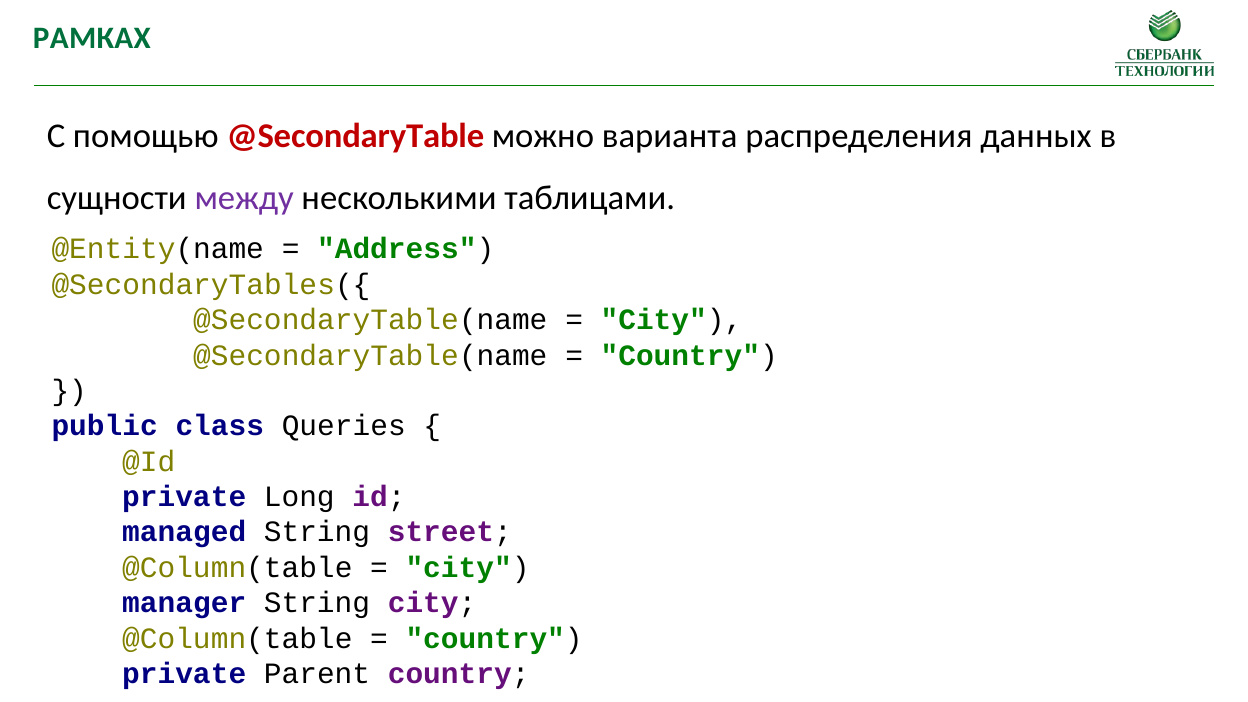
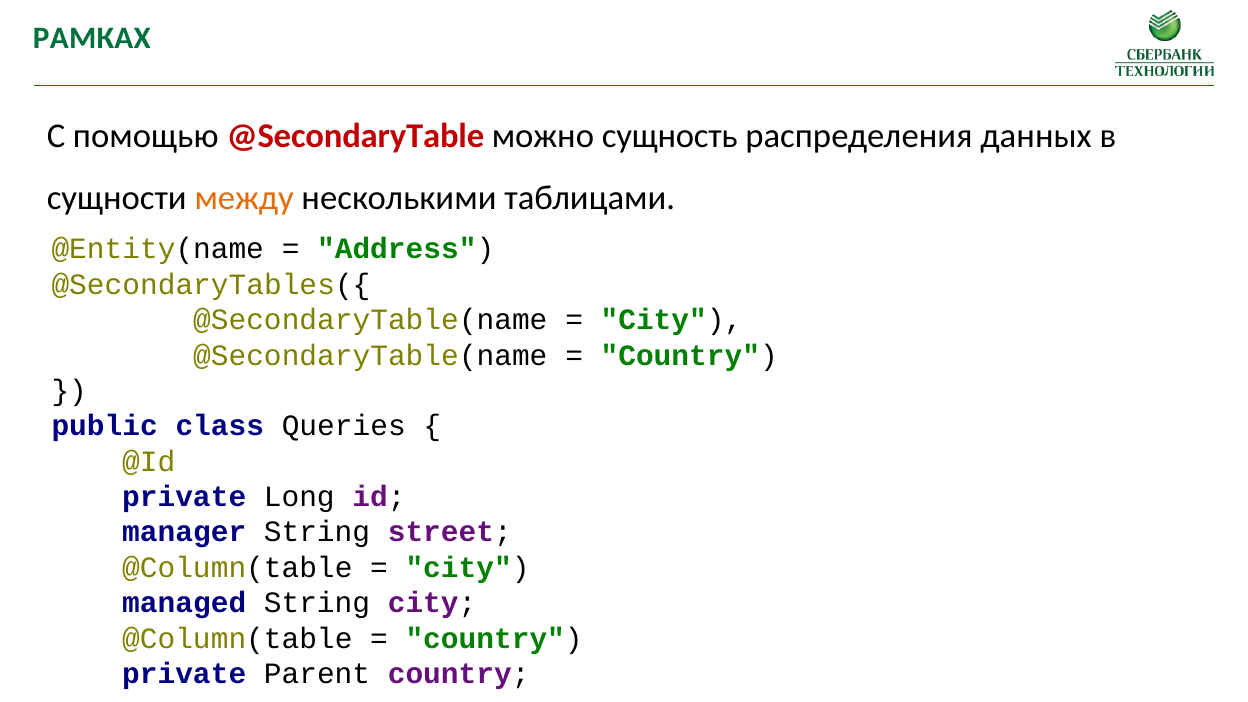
варианта: варианта -> сущность
между colour: purple -> orange
managed: managed -> manager
manager: manager -> managed
